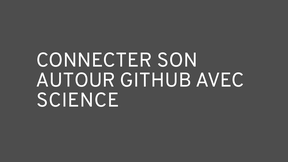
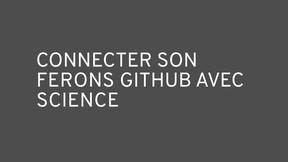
AUTOUR: AUTOUR -> FERONS
